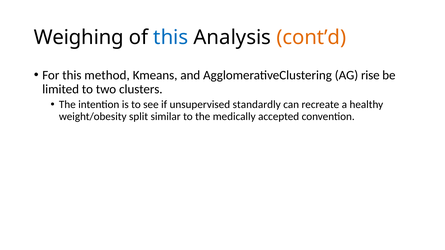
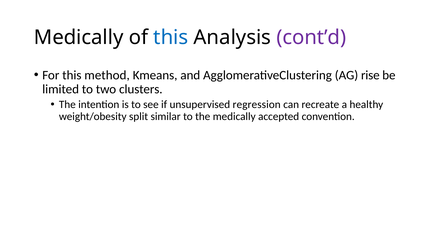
Weighing at (79, 37): Weighing -> Medically
cont’d colour: orange -> purple
standardly: standardly -> regression
